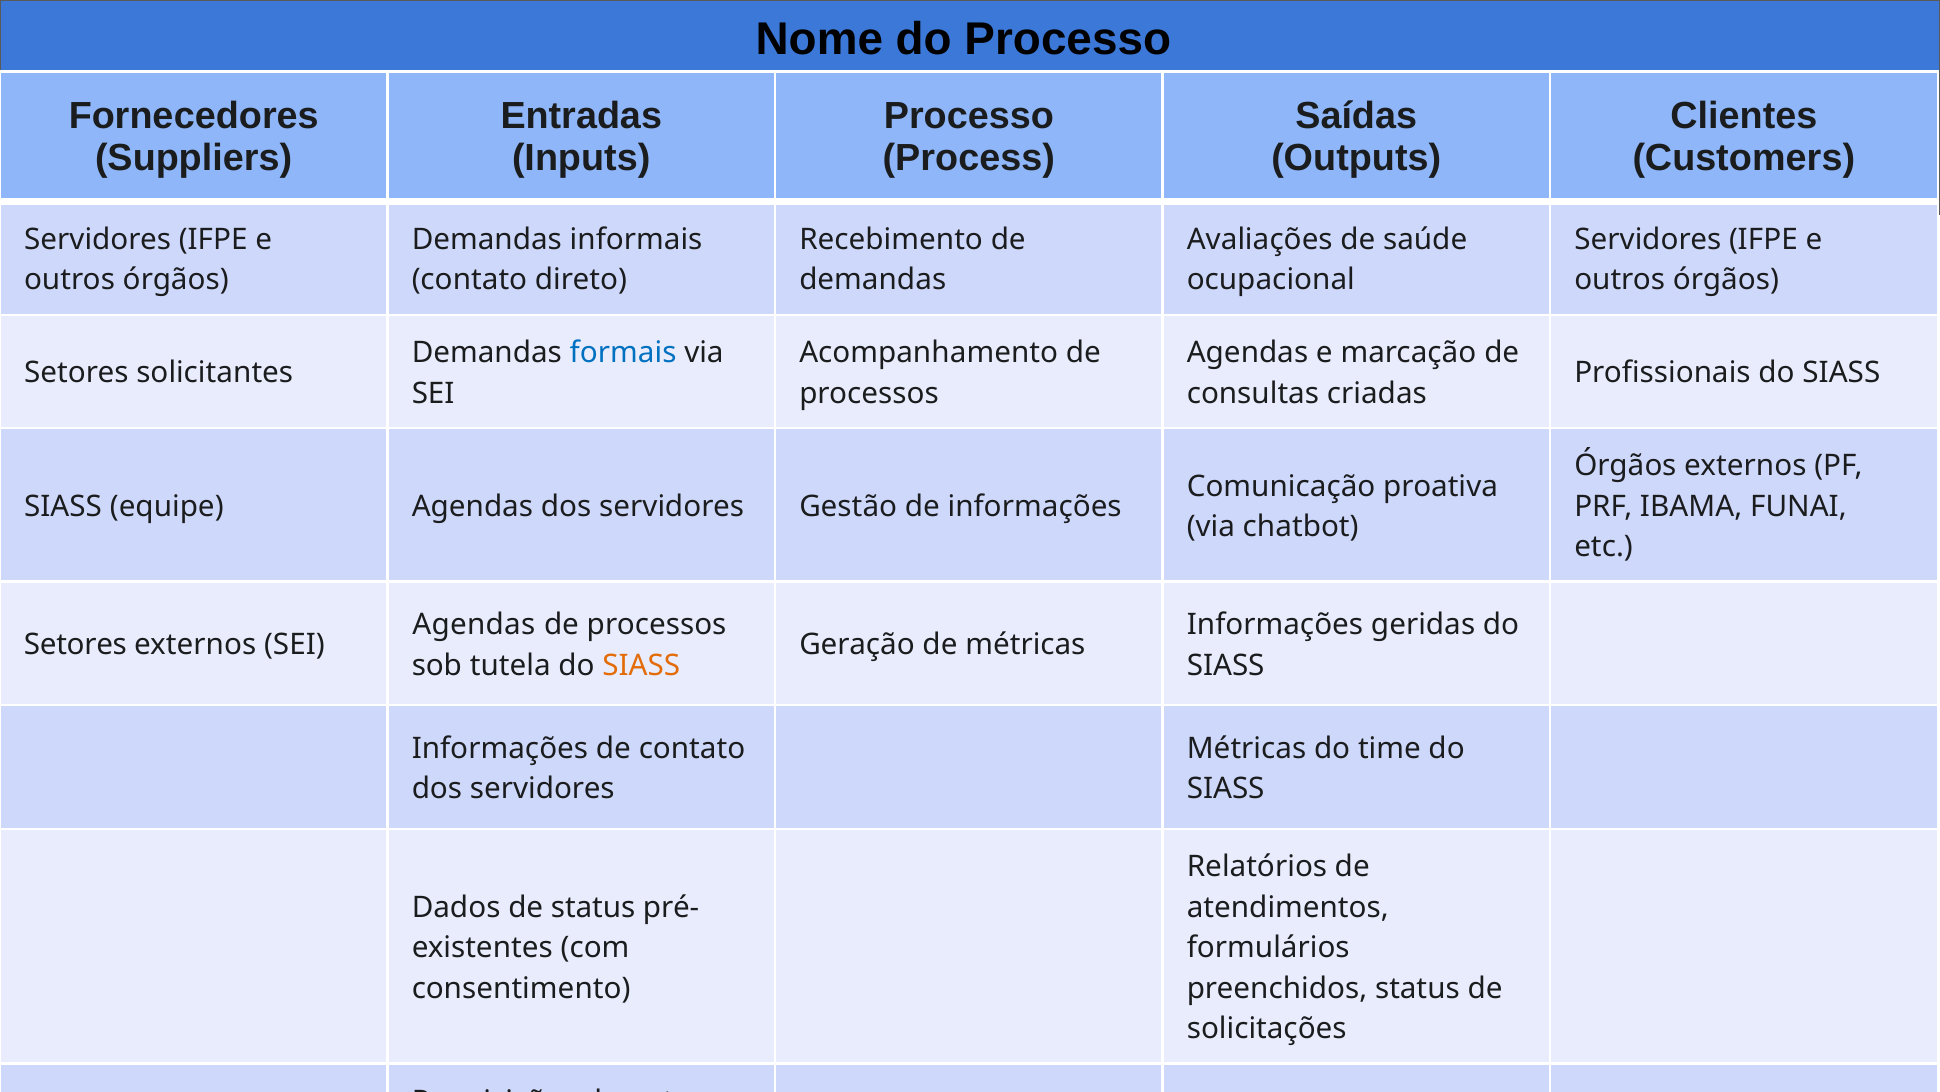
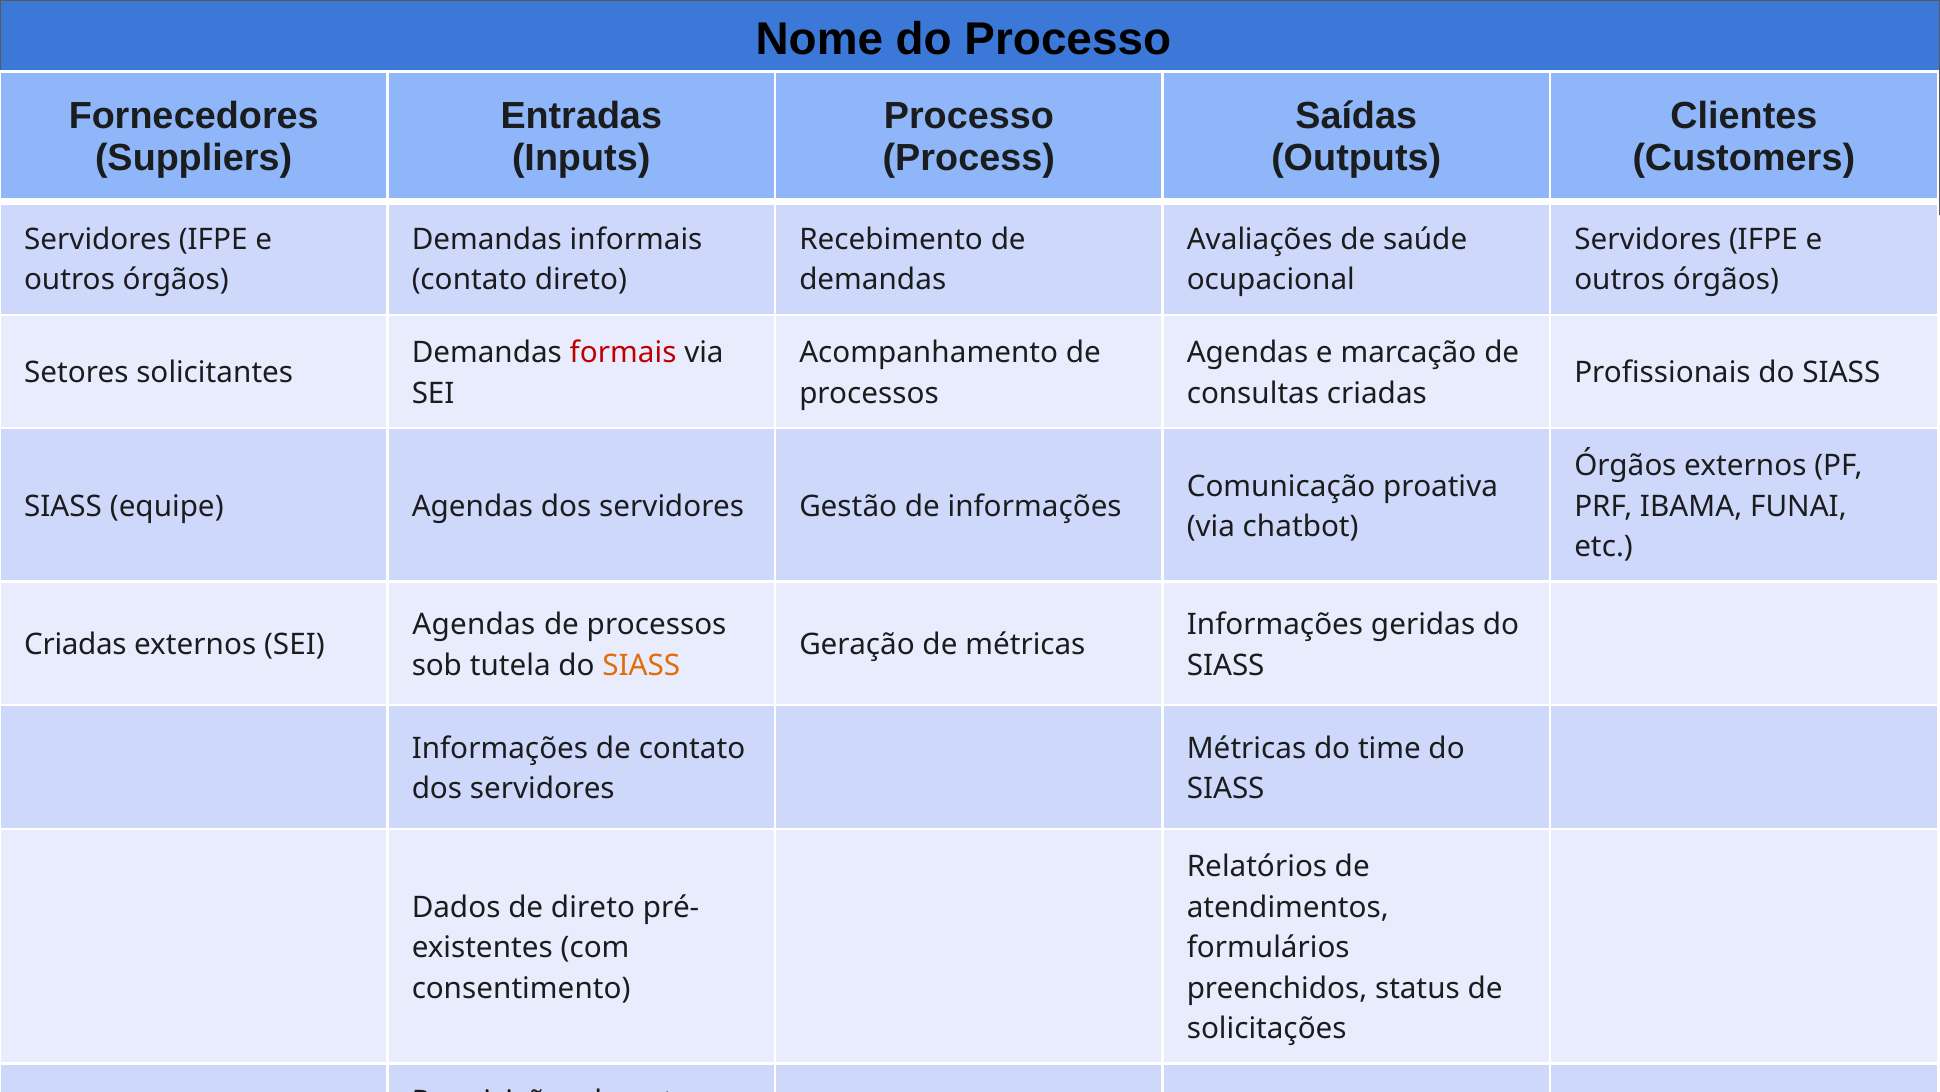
formais colour: blue -> red
Setores at (75, 645): Setores -> Criadas
de status: status -> direto
